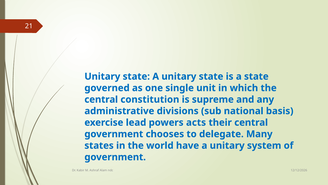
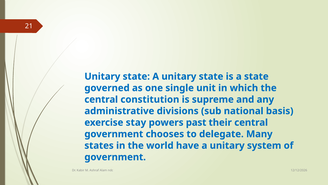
lead: lead -> stay
acts: acts -> past
